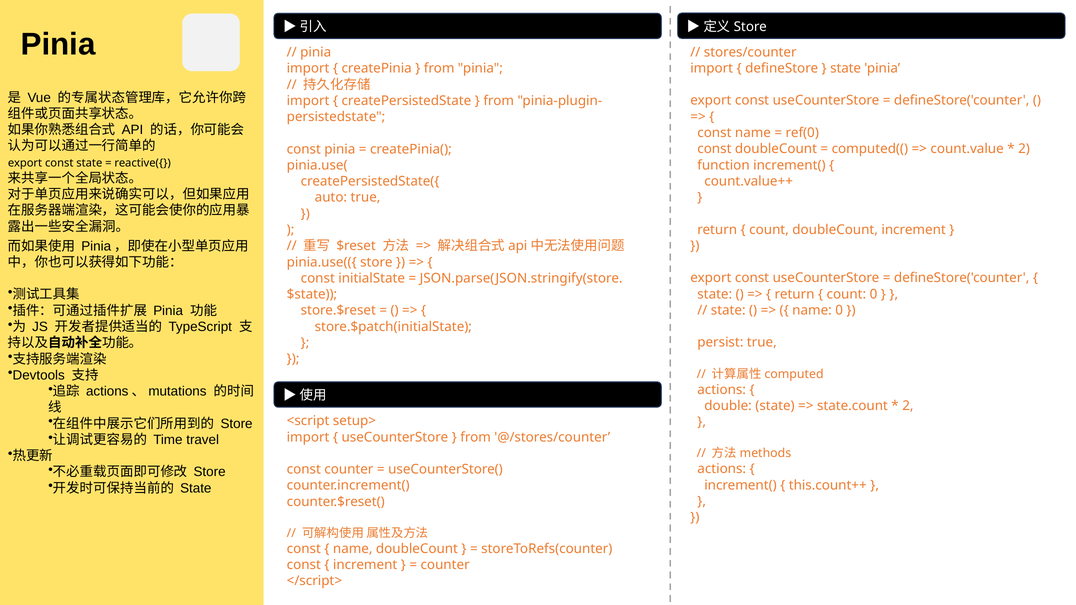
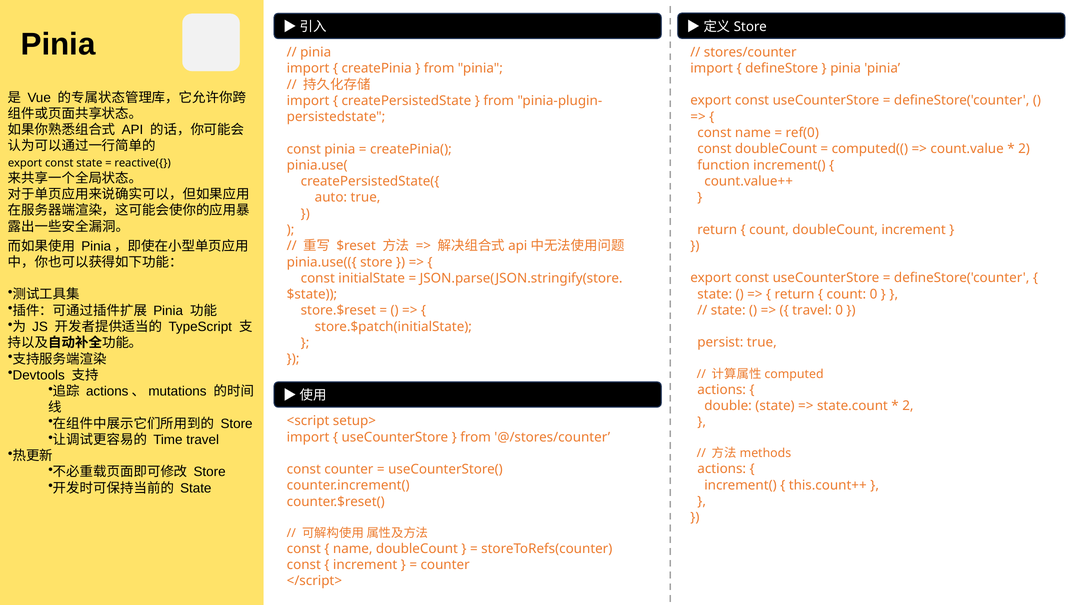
state at (846, 68): state -> pinia
name at (812, 310): name -> travel
